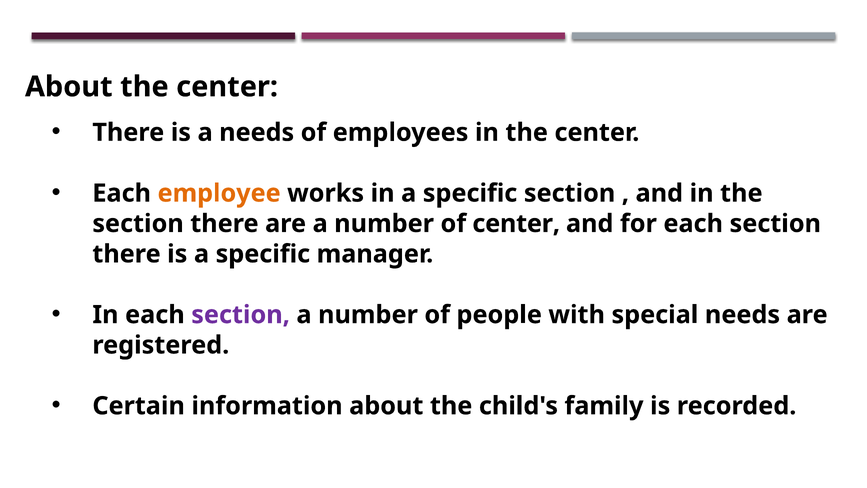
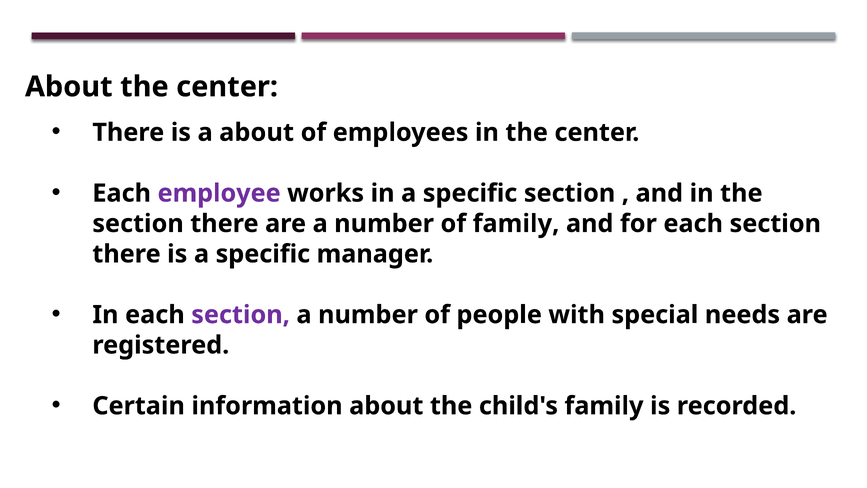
a needs: needs -> about
employee colour: orange -> purple
of center: center -> family
